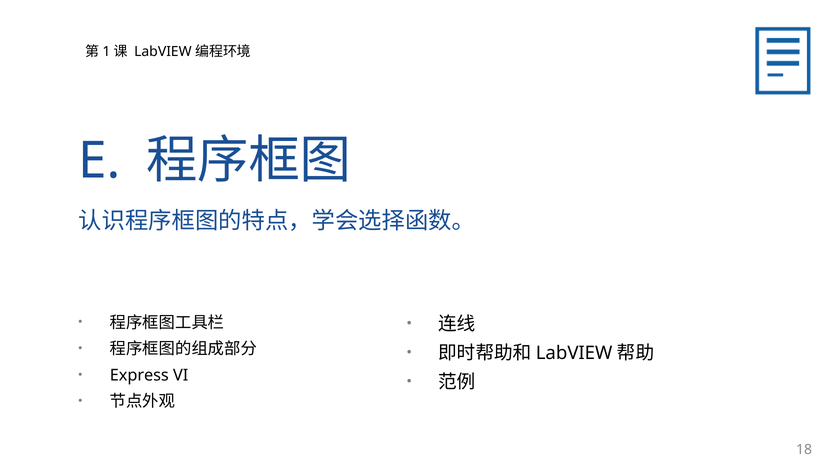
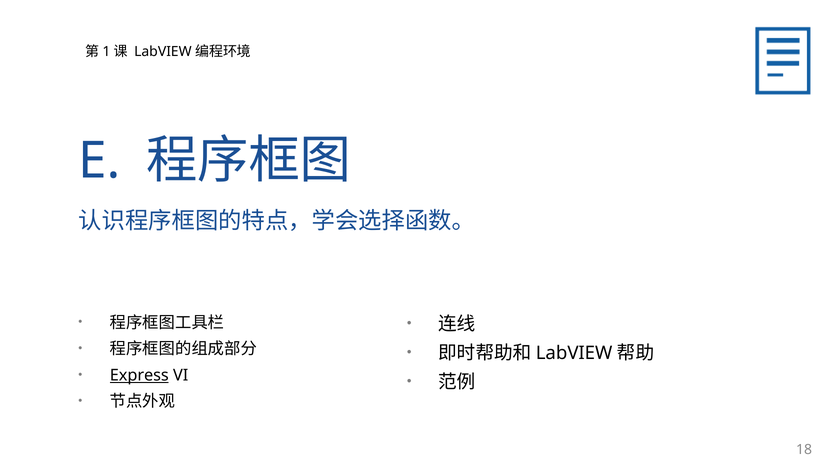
Express underline: none -> present
